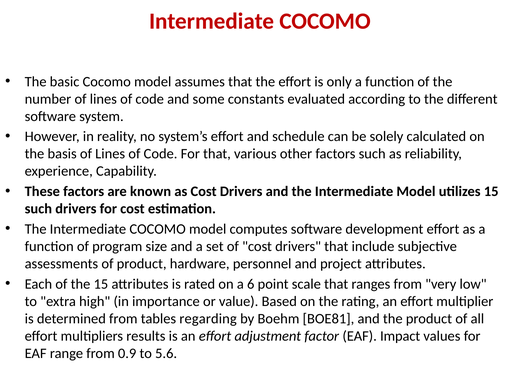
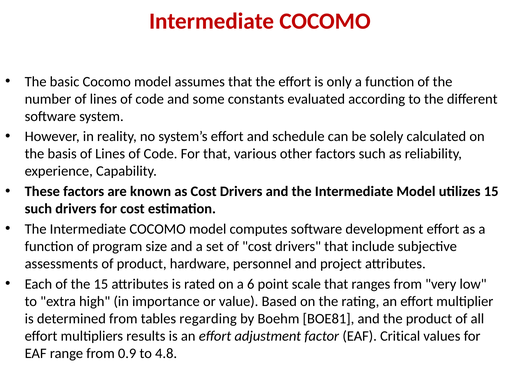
Impact: Impact -> Critical
5.6: 5.6 -> 4.8
